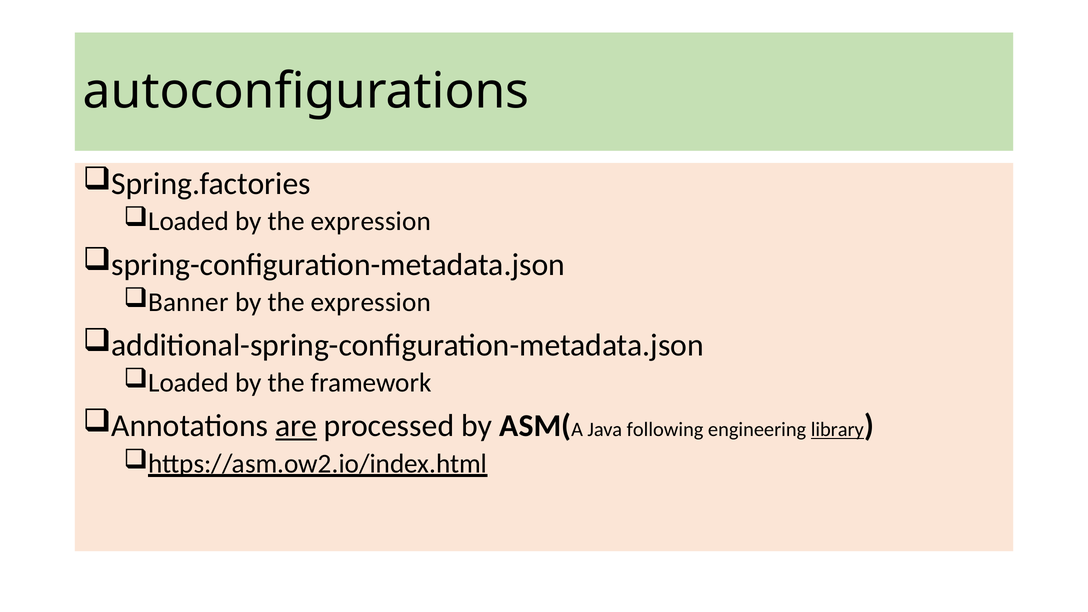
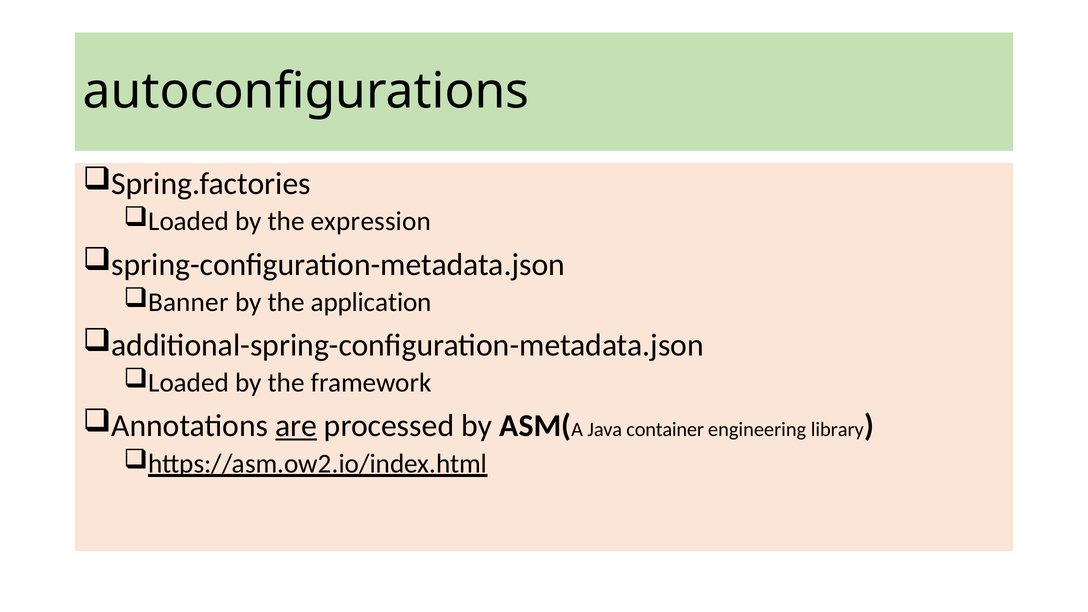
expression at (371, 302): expression -> application
following: following -> container
library underline: present -> none
